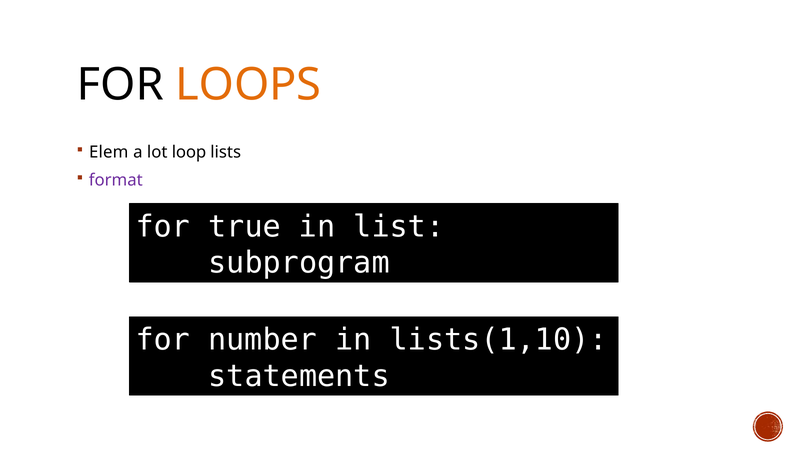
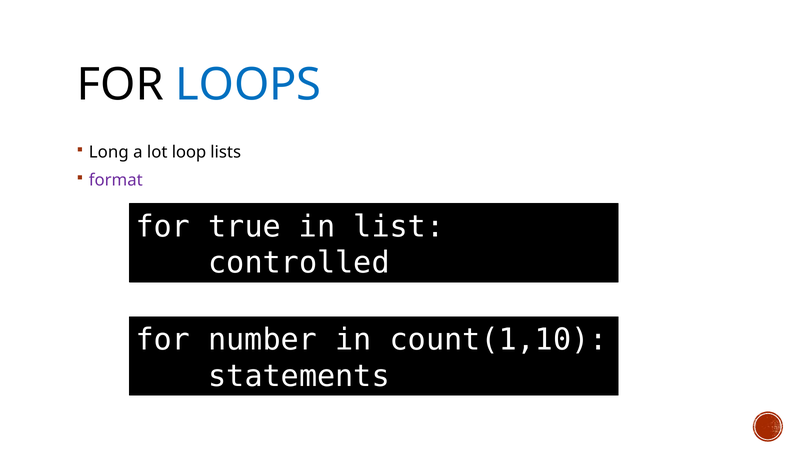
LOOPS colour: orange -> blue
Elem: Elem -> Long
subprogram: subprogram -> controlled
lists(1,10: lists(1,10 -> count(1,10
